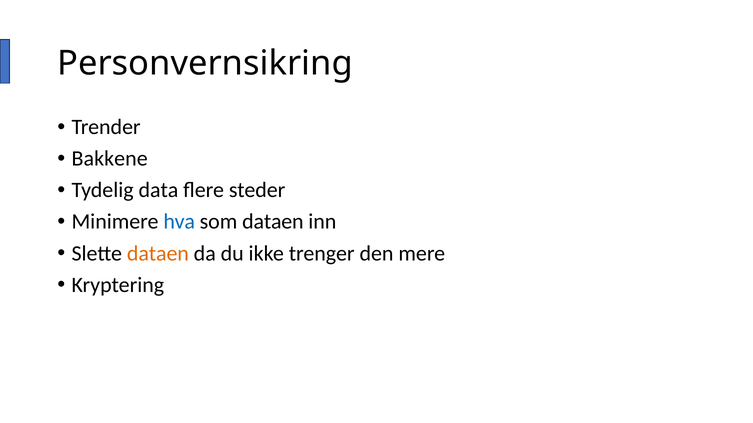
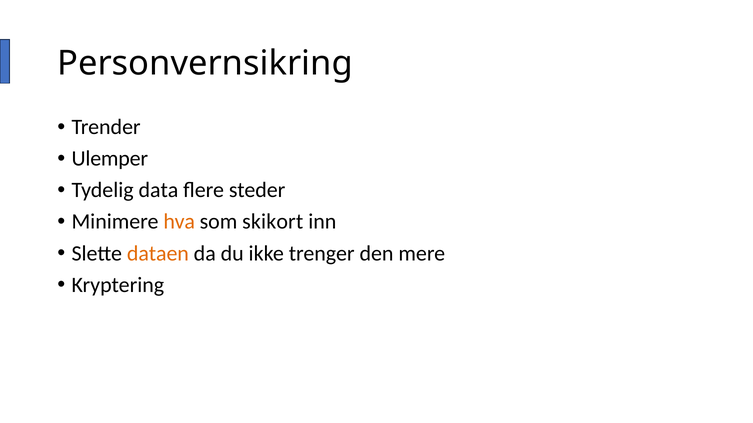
Bakkene: Bakkene -> Ulemper
hva colour: blue -> orange
som dataen: dataen -> skikort
